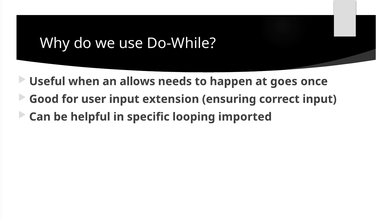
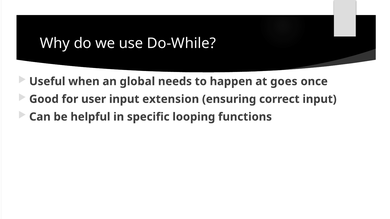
allows: allows -> global
imported: imported -> functions
